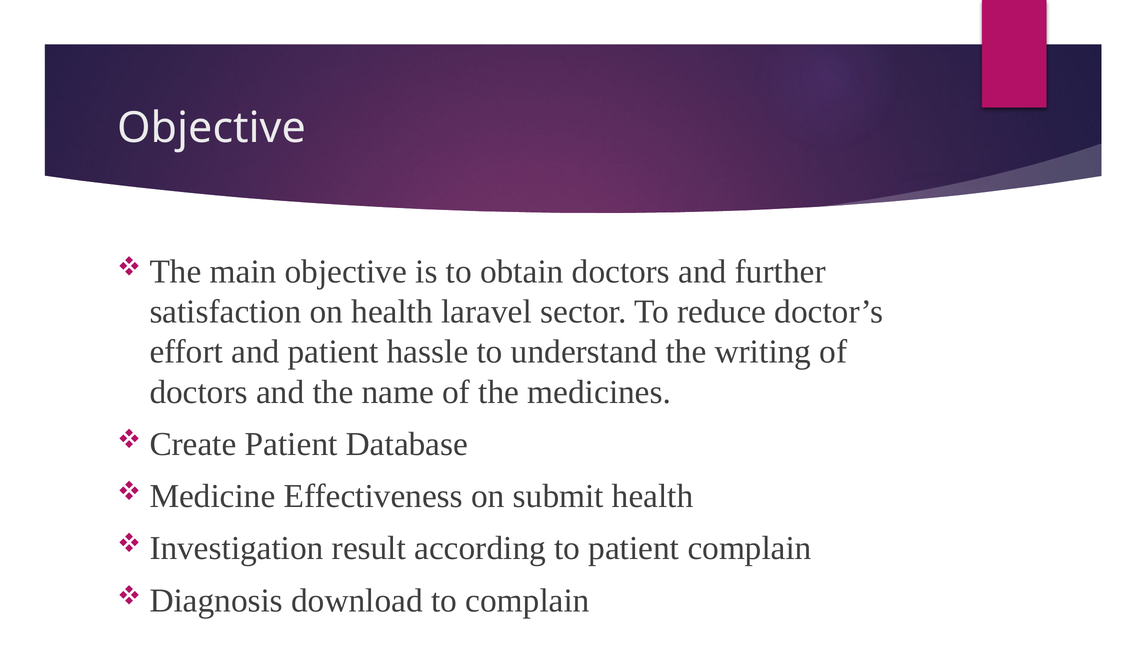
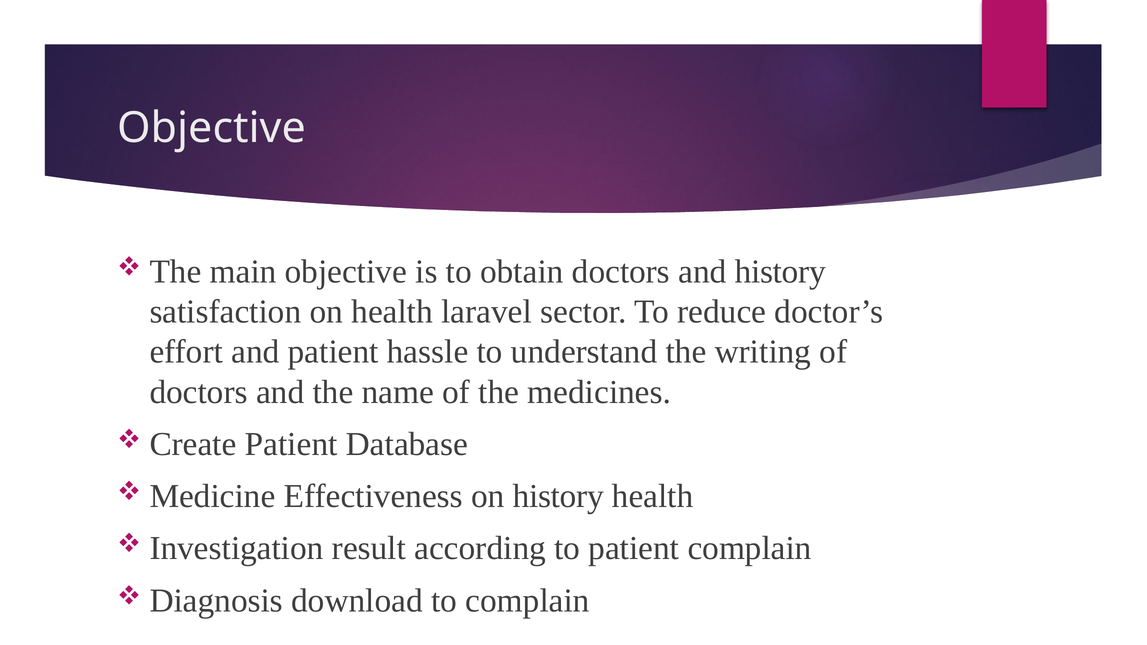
and further: further -> history
on submit: submit -> history
